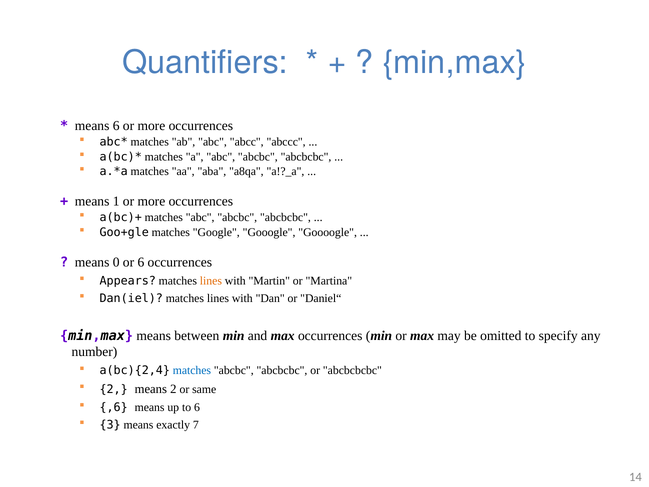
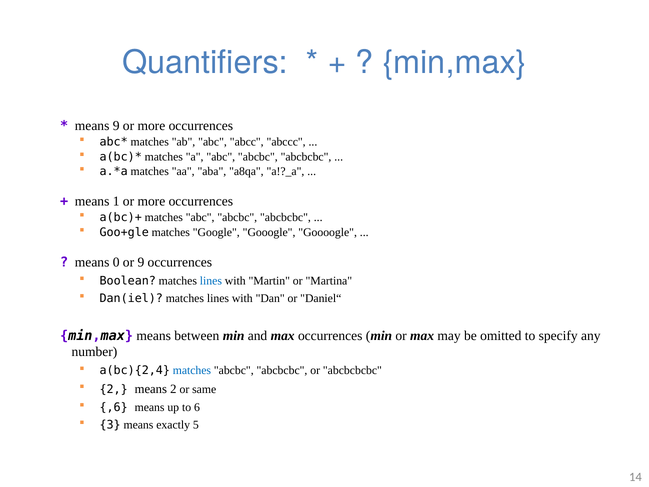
means 6: 6 -> 9
or 6: 6 -> 9
Appears: Appears -> Boolean
lines at (211, 281) colour: orange -> blue
7: 7 -> 5
